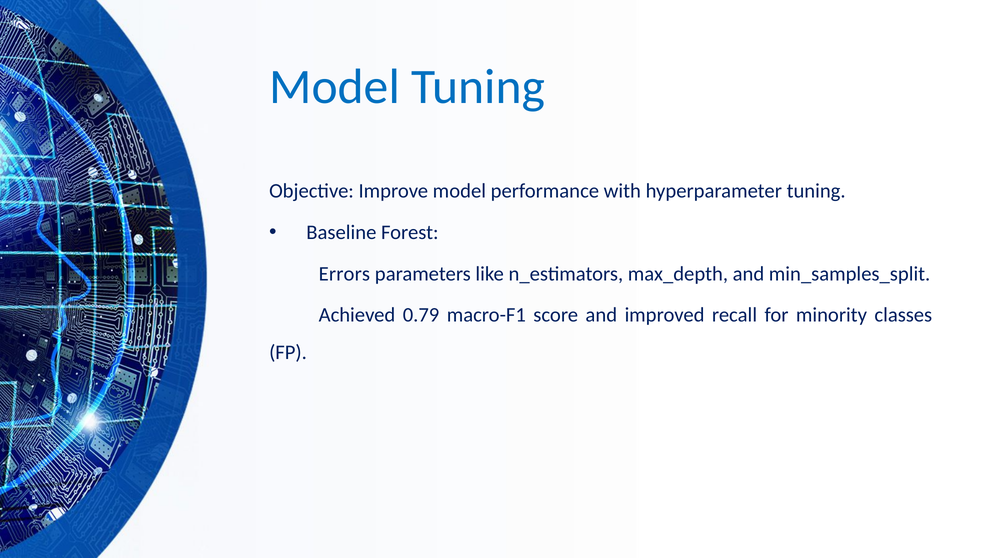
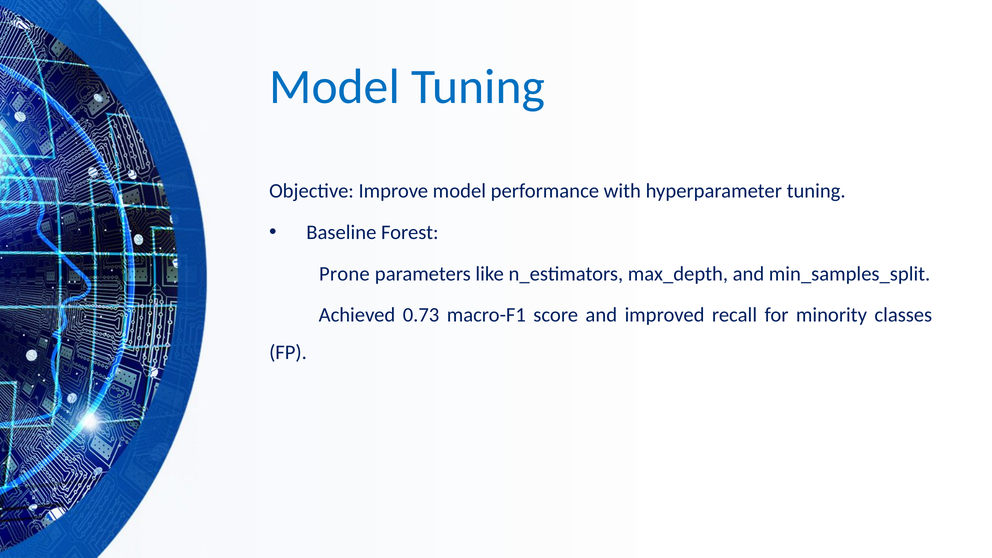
Errors: Errors -> Prone
0.79: 0.79 -> 0.73
